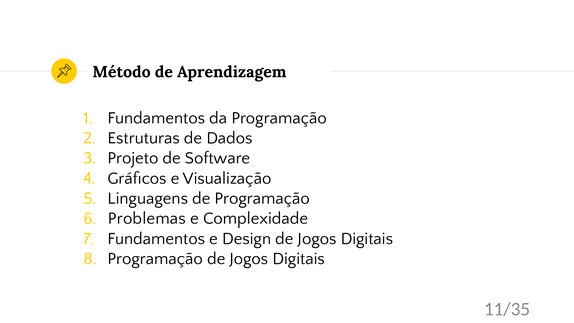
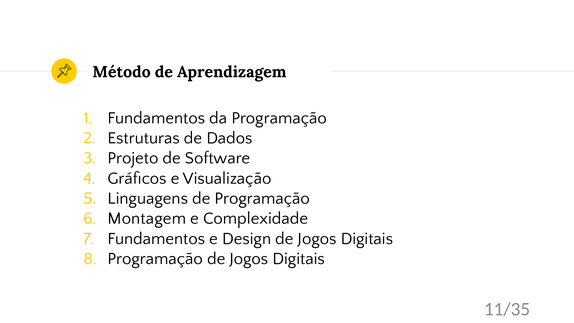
Problemas: Problemas -> Montagem
